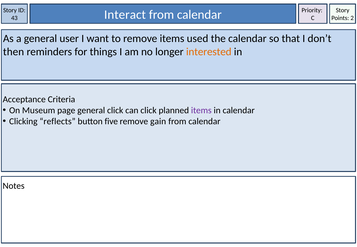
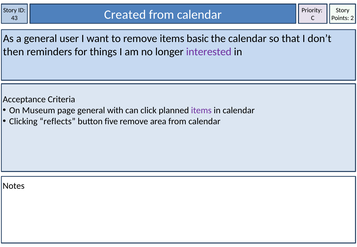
Interact: Interact -> Created
used: used -> basic
interested colour: orange -> purple
general click: click -> with
gain: gain -> area
